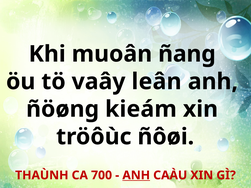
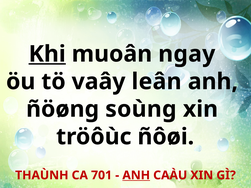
Khi underline: none -> present
ñang: ñang -> ngay
kieám: kieám -> soùng
700: 700 -> 701
